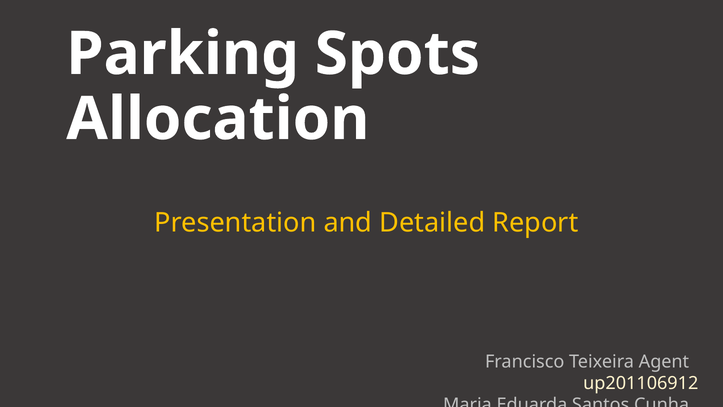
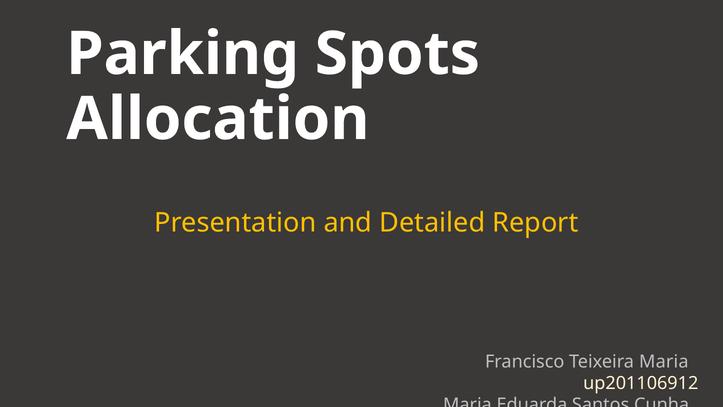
Teixeira Agent: Agent -> Maria
